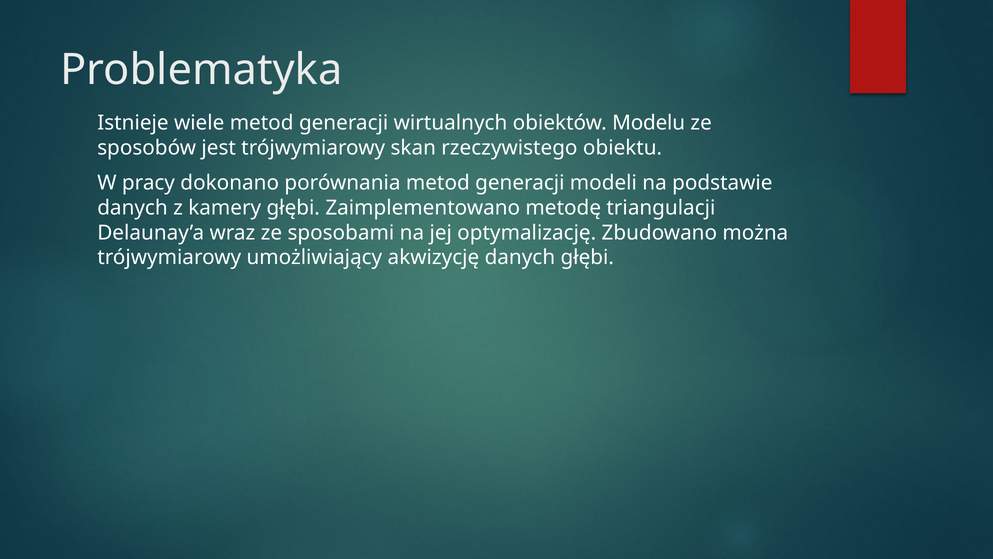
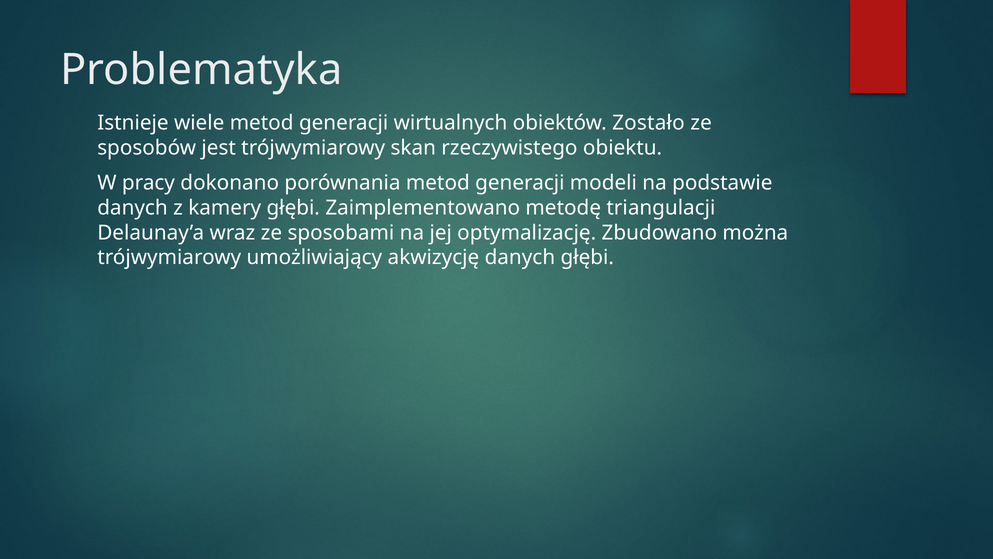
Modelu: Modelu -> Zostało
